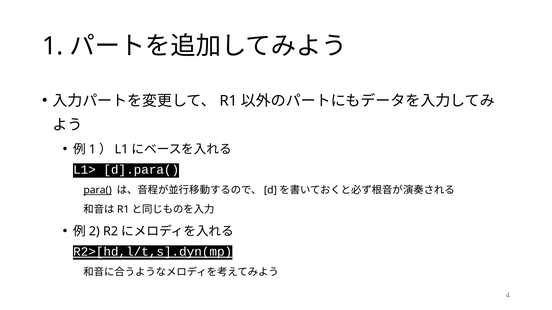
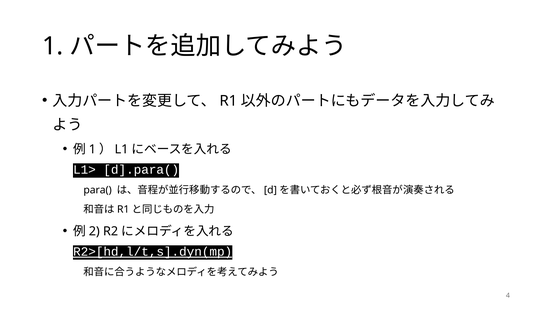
para( underline: present -> none
